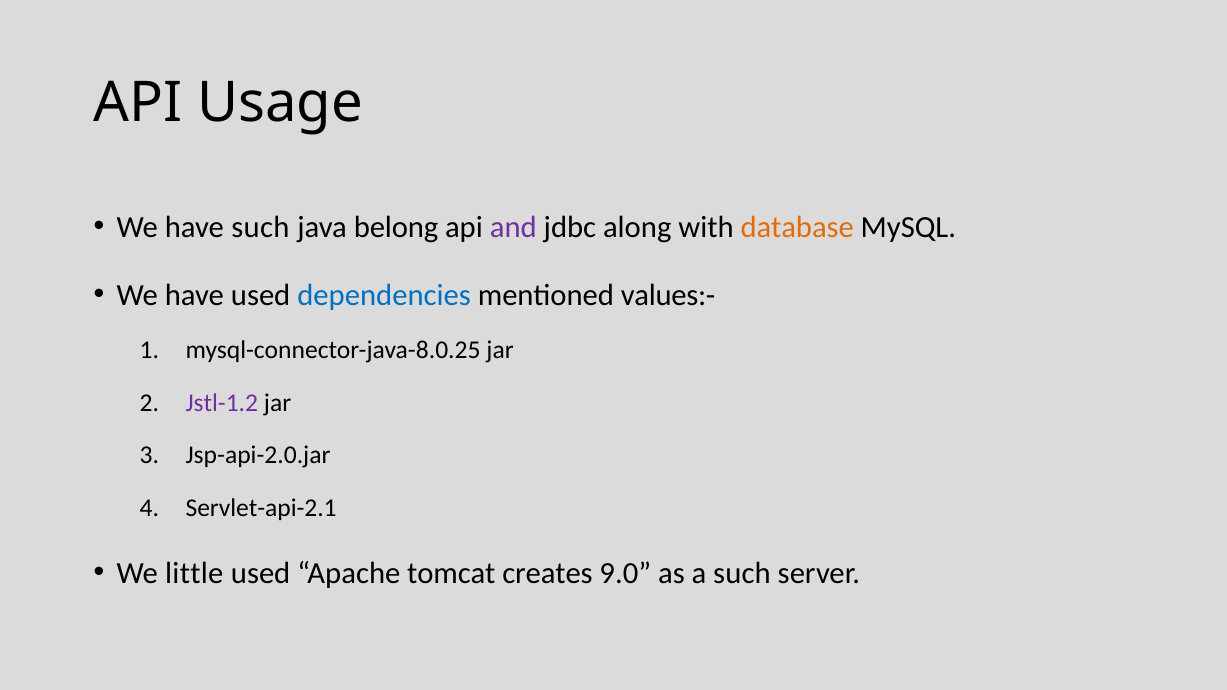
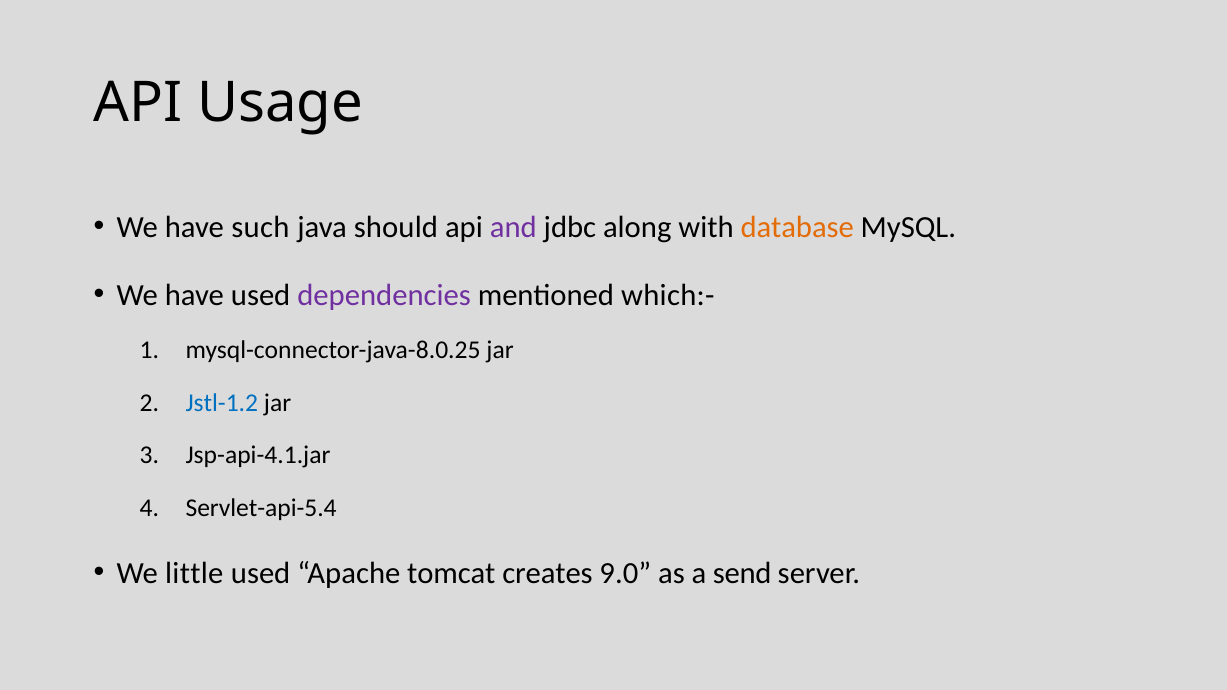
belong: belong -> should
dependencies colour: blue -> purple
values:-: values:- -> which:-
Jstl-1.2 colour: purple -> blue
Jsp-api-2.0.jar: Jsp-api-2.0.jar -> Jsp-api-4.1.jar
Servlet-api-2.1: Servlet-api-2.1 -> Servlet-api-5.4
a such: such -> send
